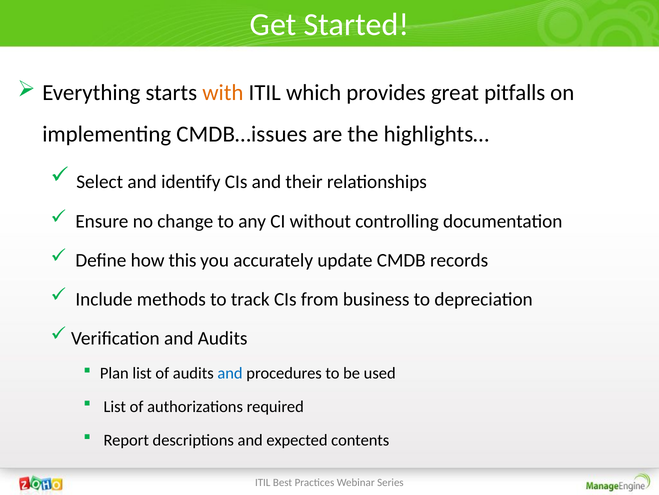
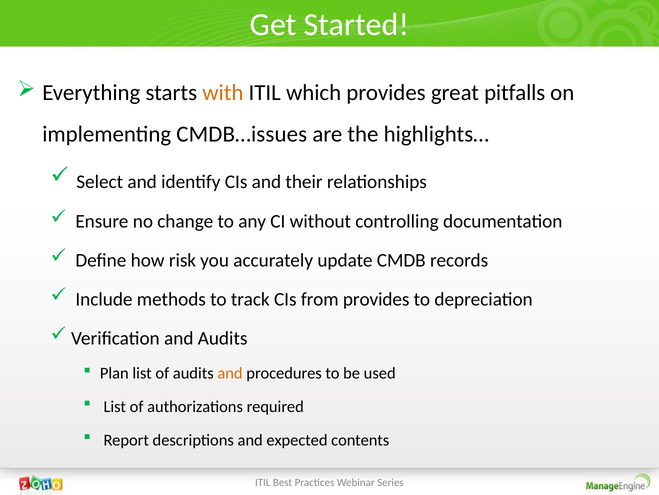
this: this -> risk
from business: business -> provides
and at (230, 373) colour: blue -> orange
